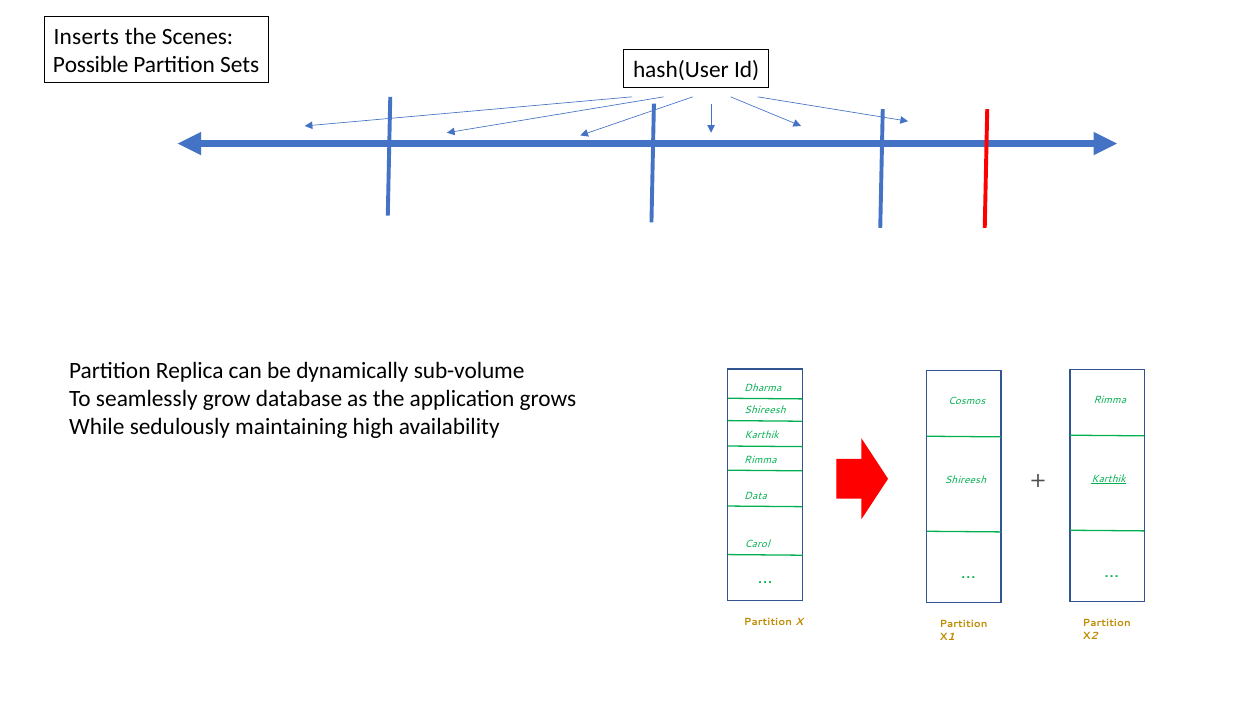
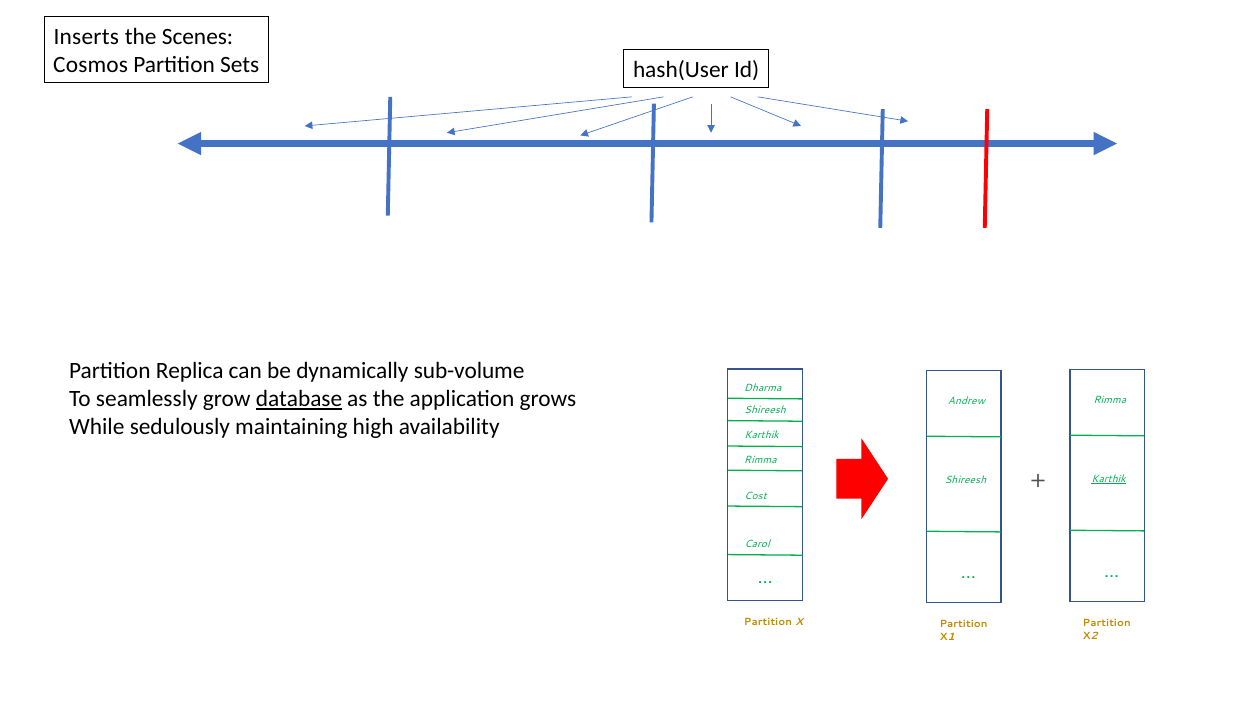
Possible: Possible -> Cosmos
database underline: none -> present
Cosmos: Cosmos -> Andrew
Data: Data -> Cost
